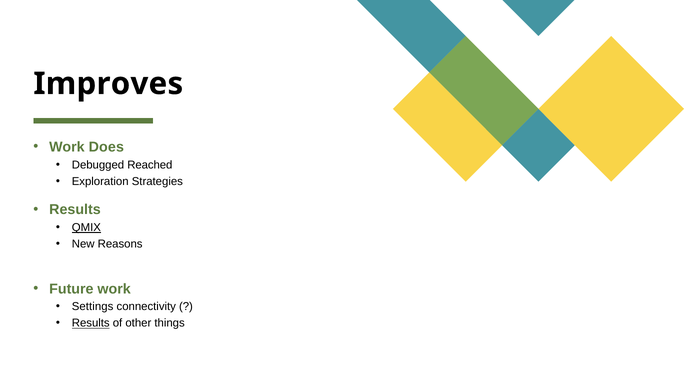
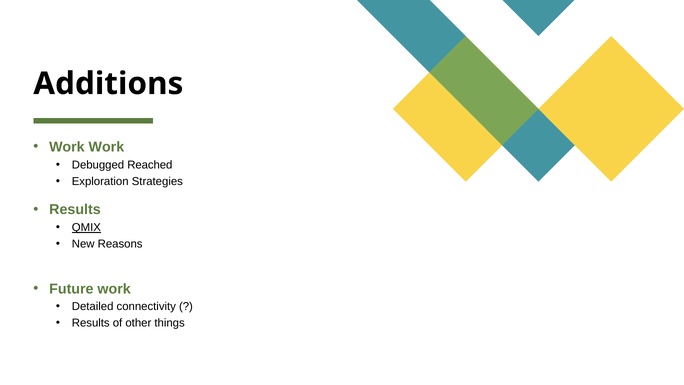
Improves: Improves -> Additions
Work Does: Does -> Work
Settings: Settings -> Detailed
Results at (91, 323) underline: present -> none
